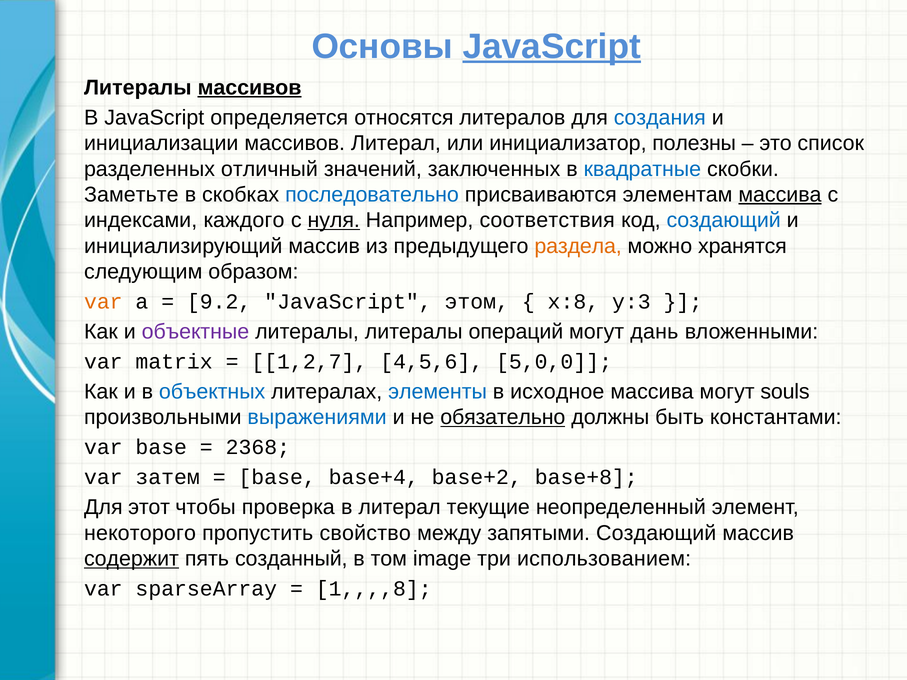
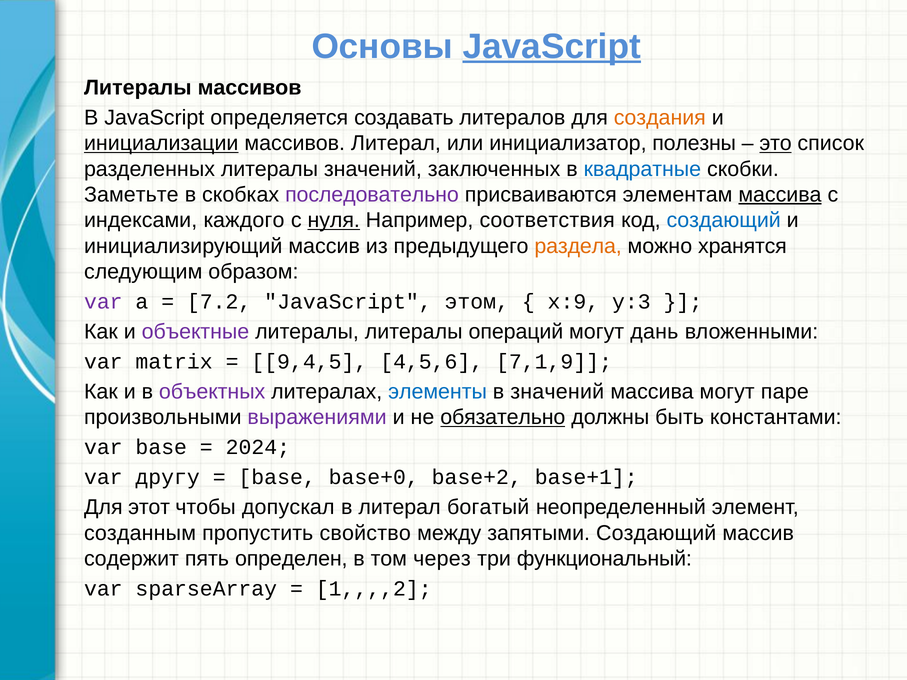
массивов at (250, 88) underline: present -> none
относятся: относятся -> создавать
создания colour: blue -> orange
инициализации underline: none -> present
это underline: none -> present
разделенных отличный: отличный -> литералы
последовательно colour: blue -> purple
var at (103, 302) colour: orange -> purple
9.2: 9.2 -> 7.2
x:8: x:8 -> x:9
1,2,7: 1,2,7 -> 9,4,5
5,0,0: 5,0,0 -> 7,1,9
объектных colour: blue -> purple
в исходное: исходное -> значений
souls: souls -> паре
выражениями colour: blue -> purple
2368: 2368 -> 2024
затем: затем -> другу
base+4: base+4 -> base+0
base+8: base+8 -> base+1
проверка: проверка -> допускал
текущие: текущие -> богатый
некоторого: некоторого -> созданным
содержит underline: present -> none
созданный: созданный -> определен
image: image -> через
использованием: использованием -> функциональный
1,,,,8: 1,,,,8 -> 1,,,,2
